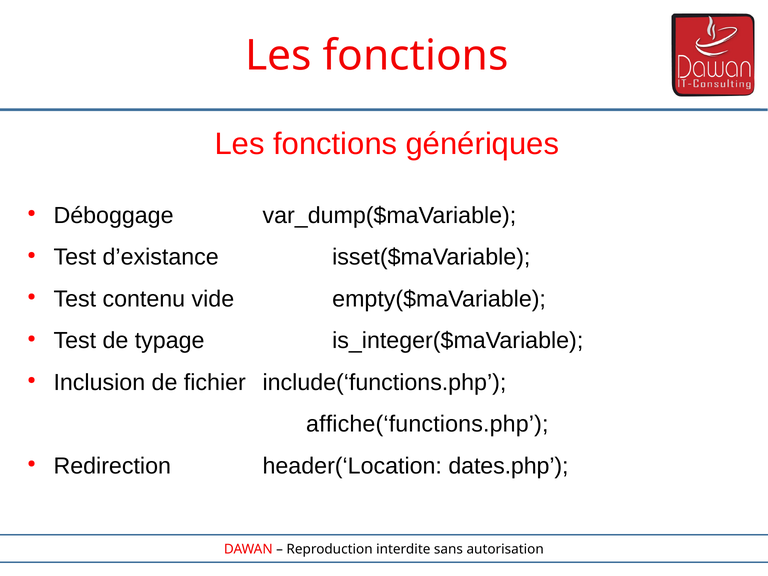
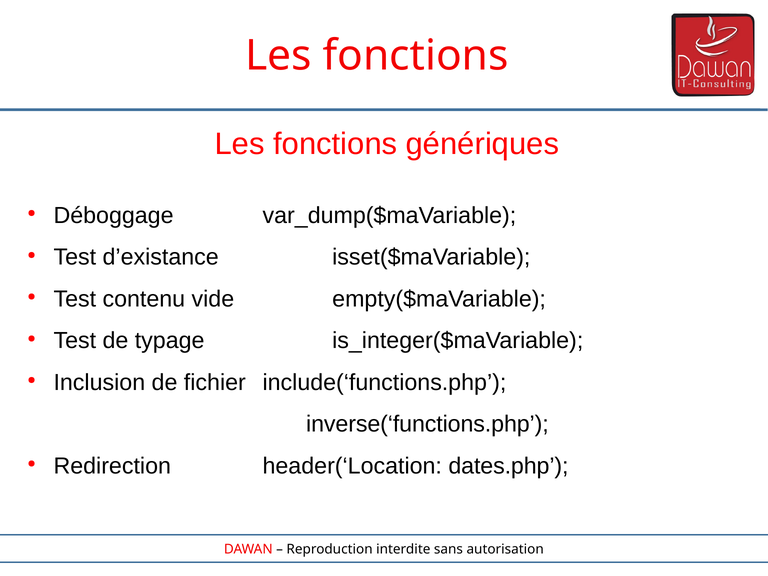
affiche(‘functions.php: affiche(‘functions.php -> inverse(‘functions.php
